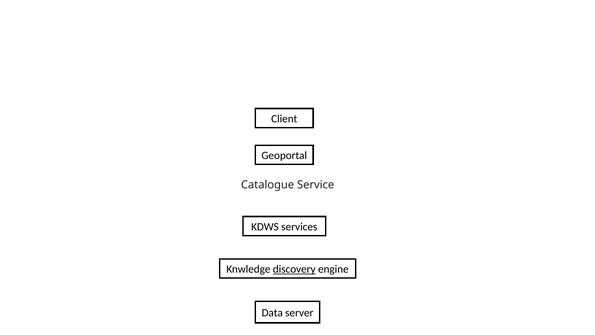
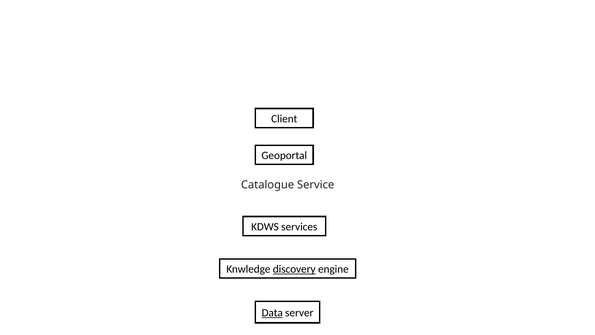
Data underline: none -> present
